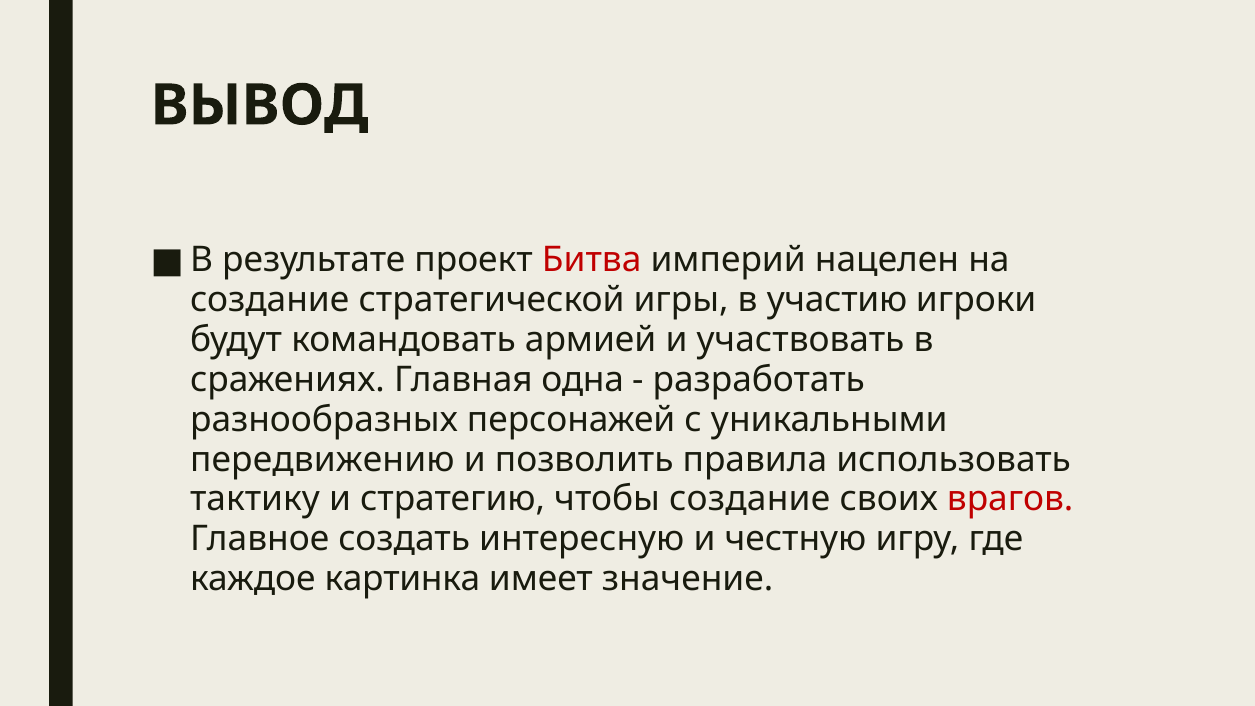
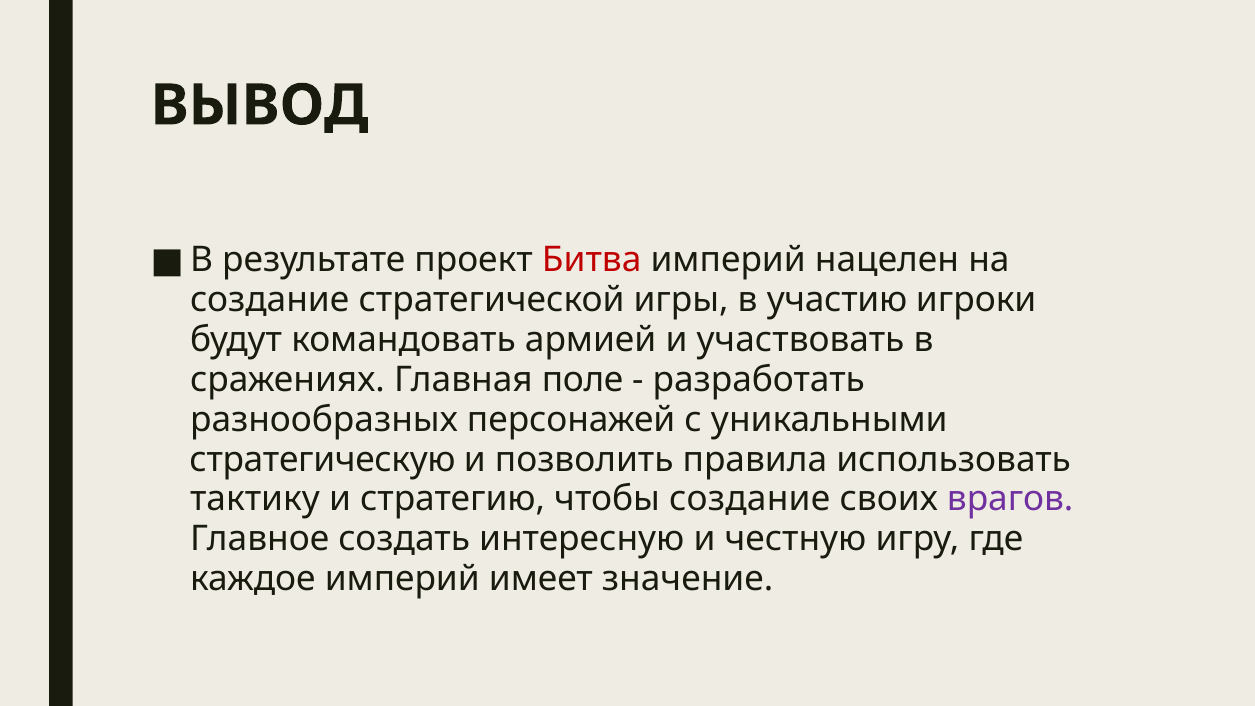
одна: одна -> поле
передвижению: передвижению -> стратегическую
врагов colour: red -> purple
каждое картинка: картинка -> империй
